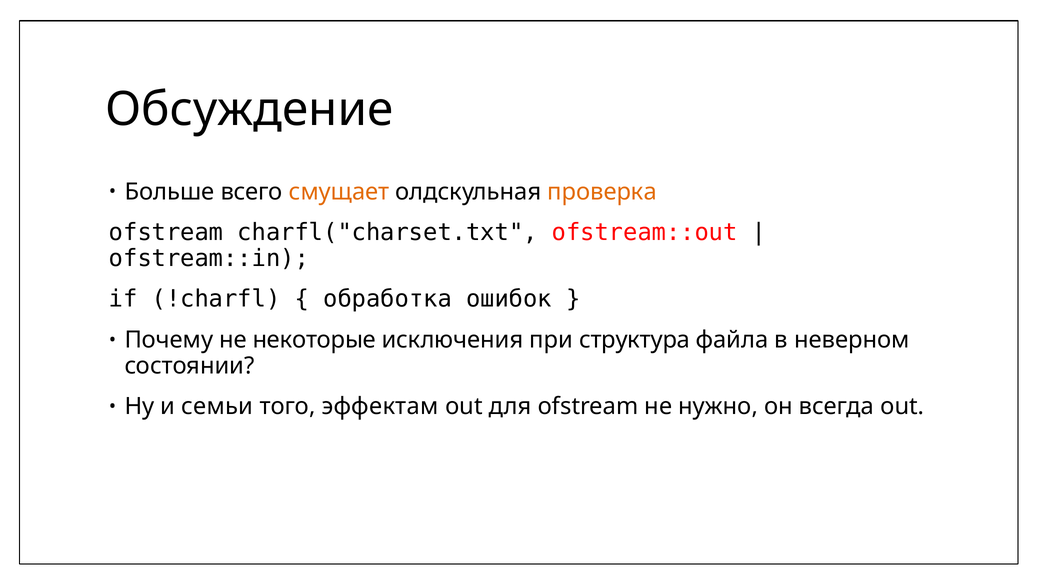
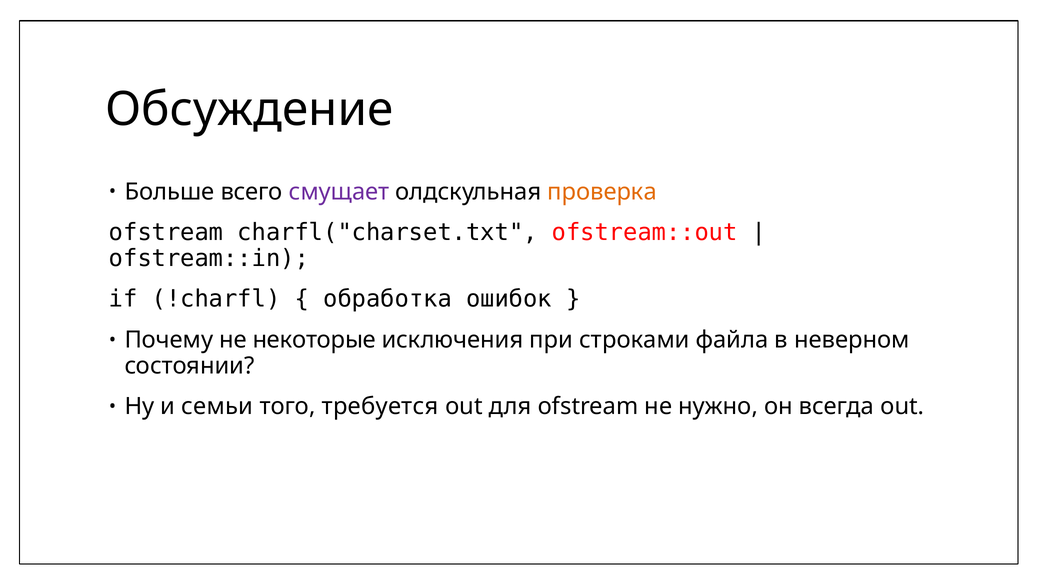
смущает colour: orange -> purple
структура: структура -> строками
эффектам: эффектам -> требуется
